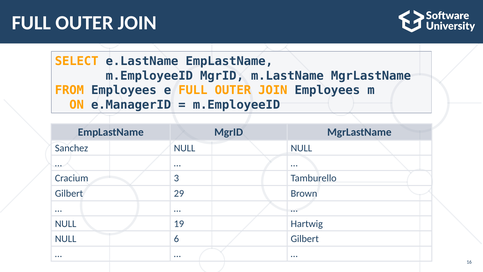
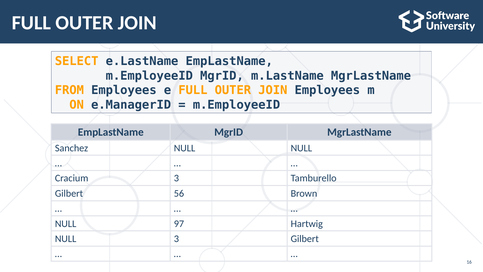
29: 29 -> 56
19: 19 -> 97
NULL 6: 6 -> 3
